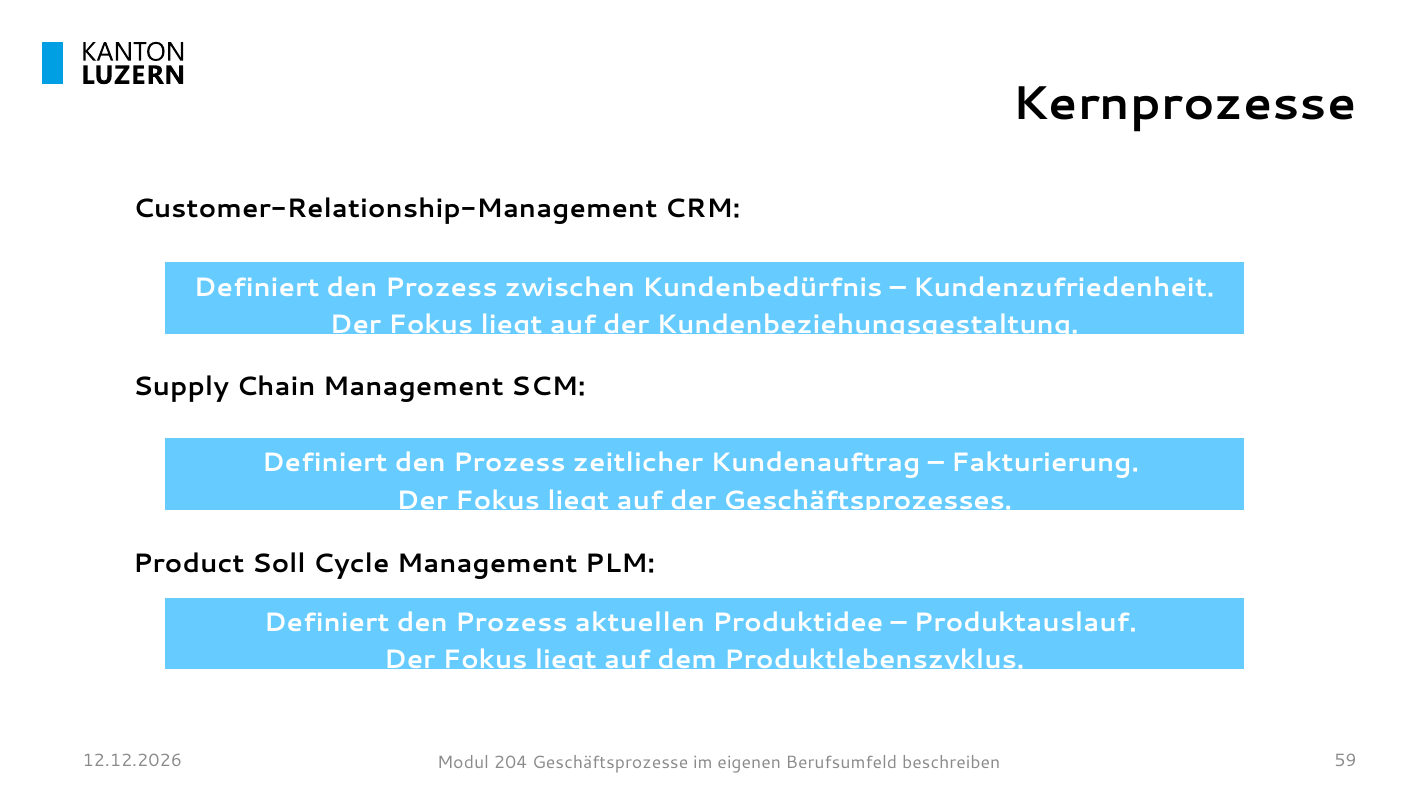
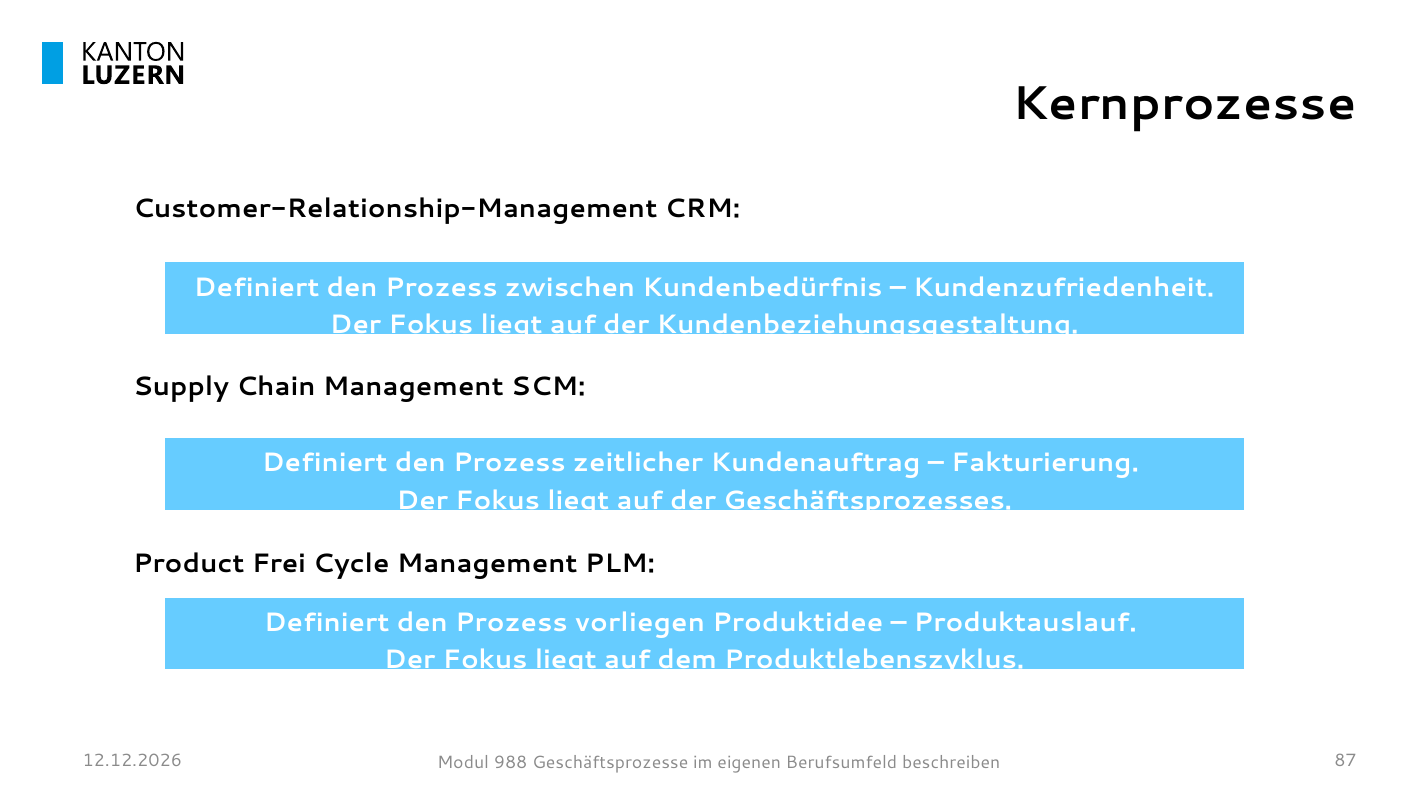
Soll: Soll -> Frei
aktuellen: aktuellen -> vorliegen
204: 204 -> 988
59: 59 -> 87
